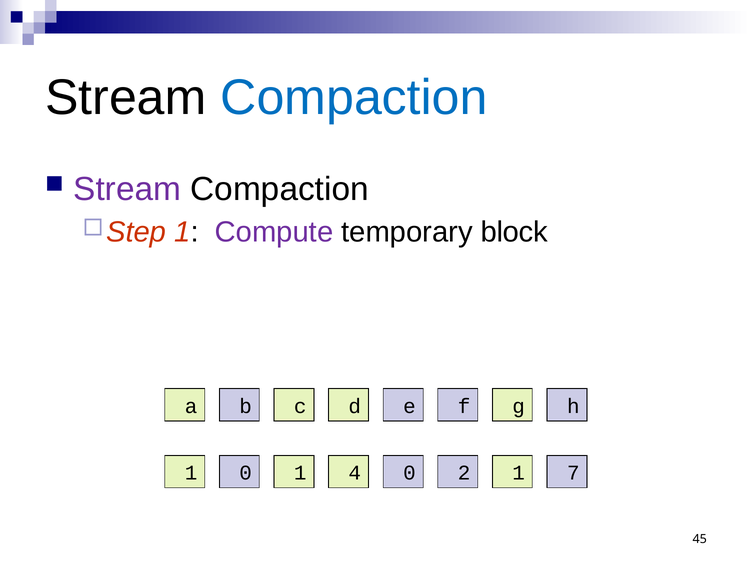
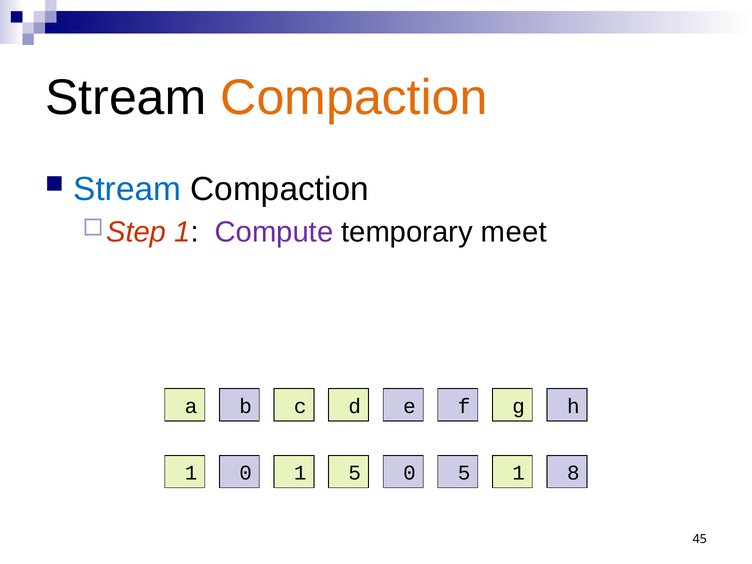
Compaction at (354, 97) colour: blue -> orange
Stream at (127, 189) colour: purple -> blue
block: block -> meet
1 4: 4 -> 5
0 2: 2 -> 5
7: 7 -> 8
